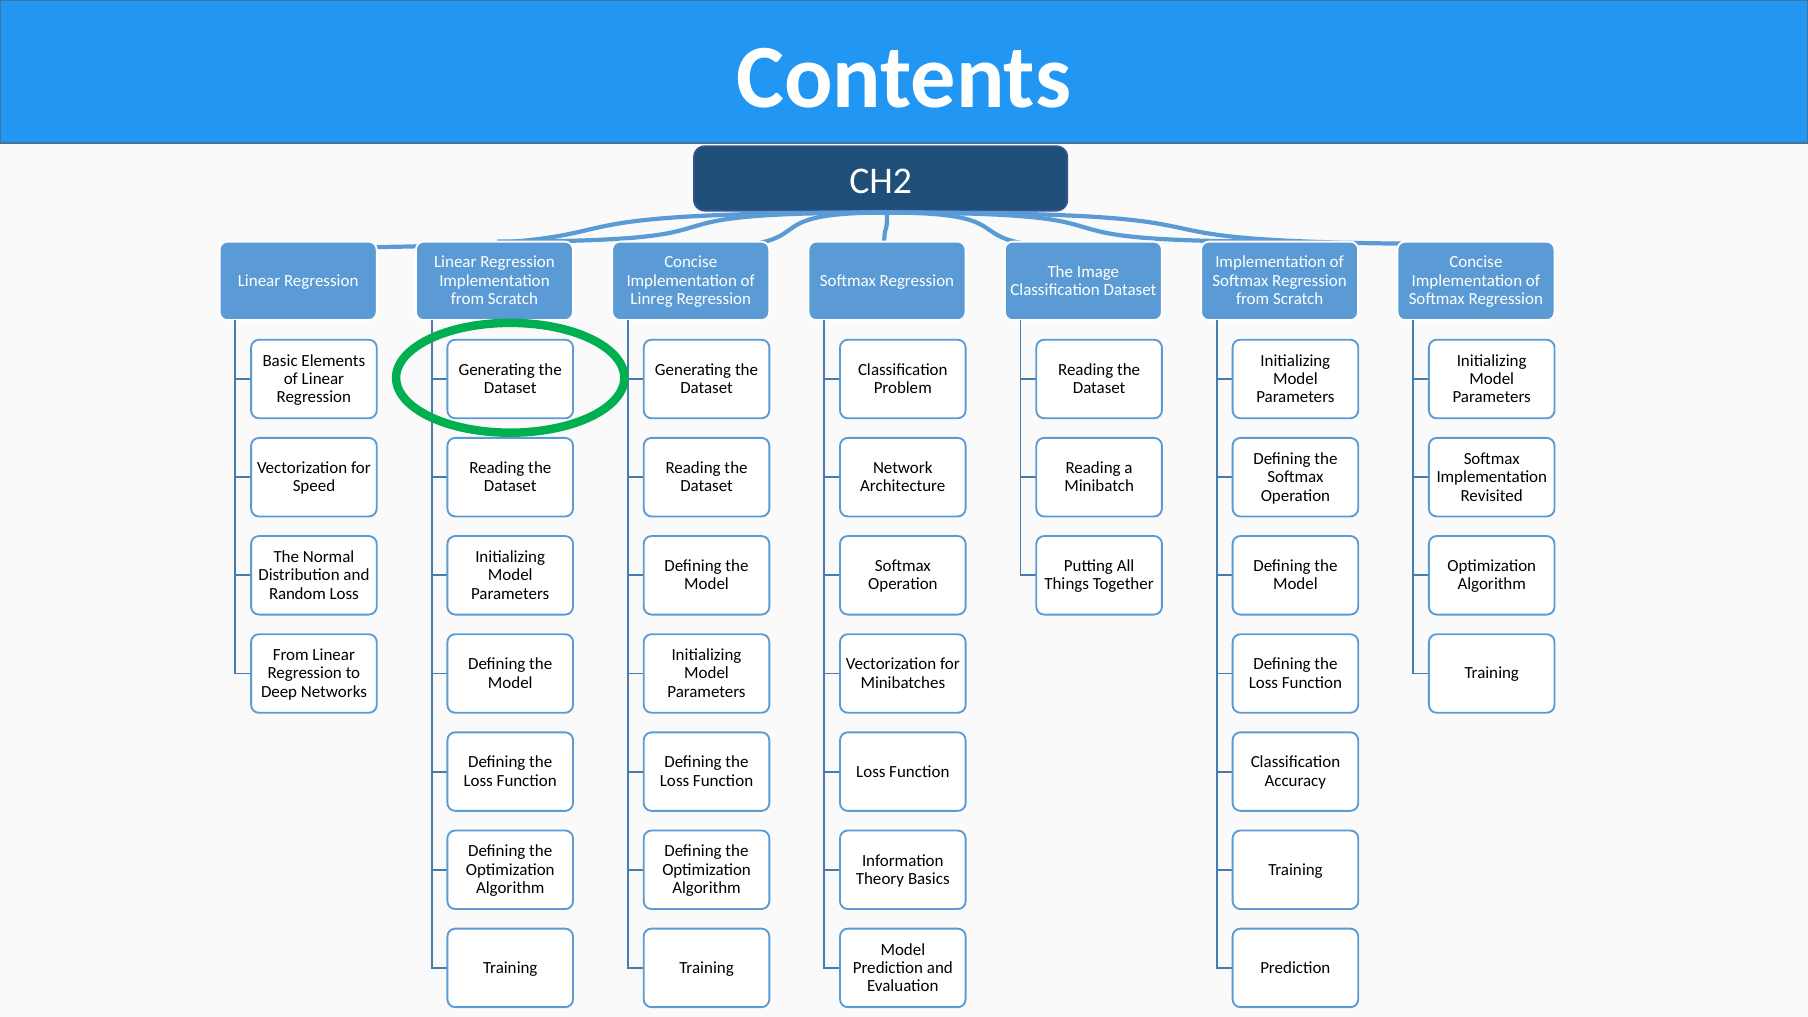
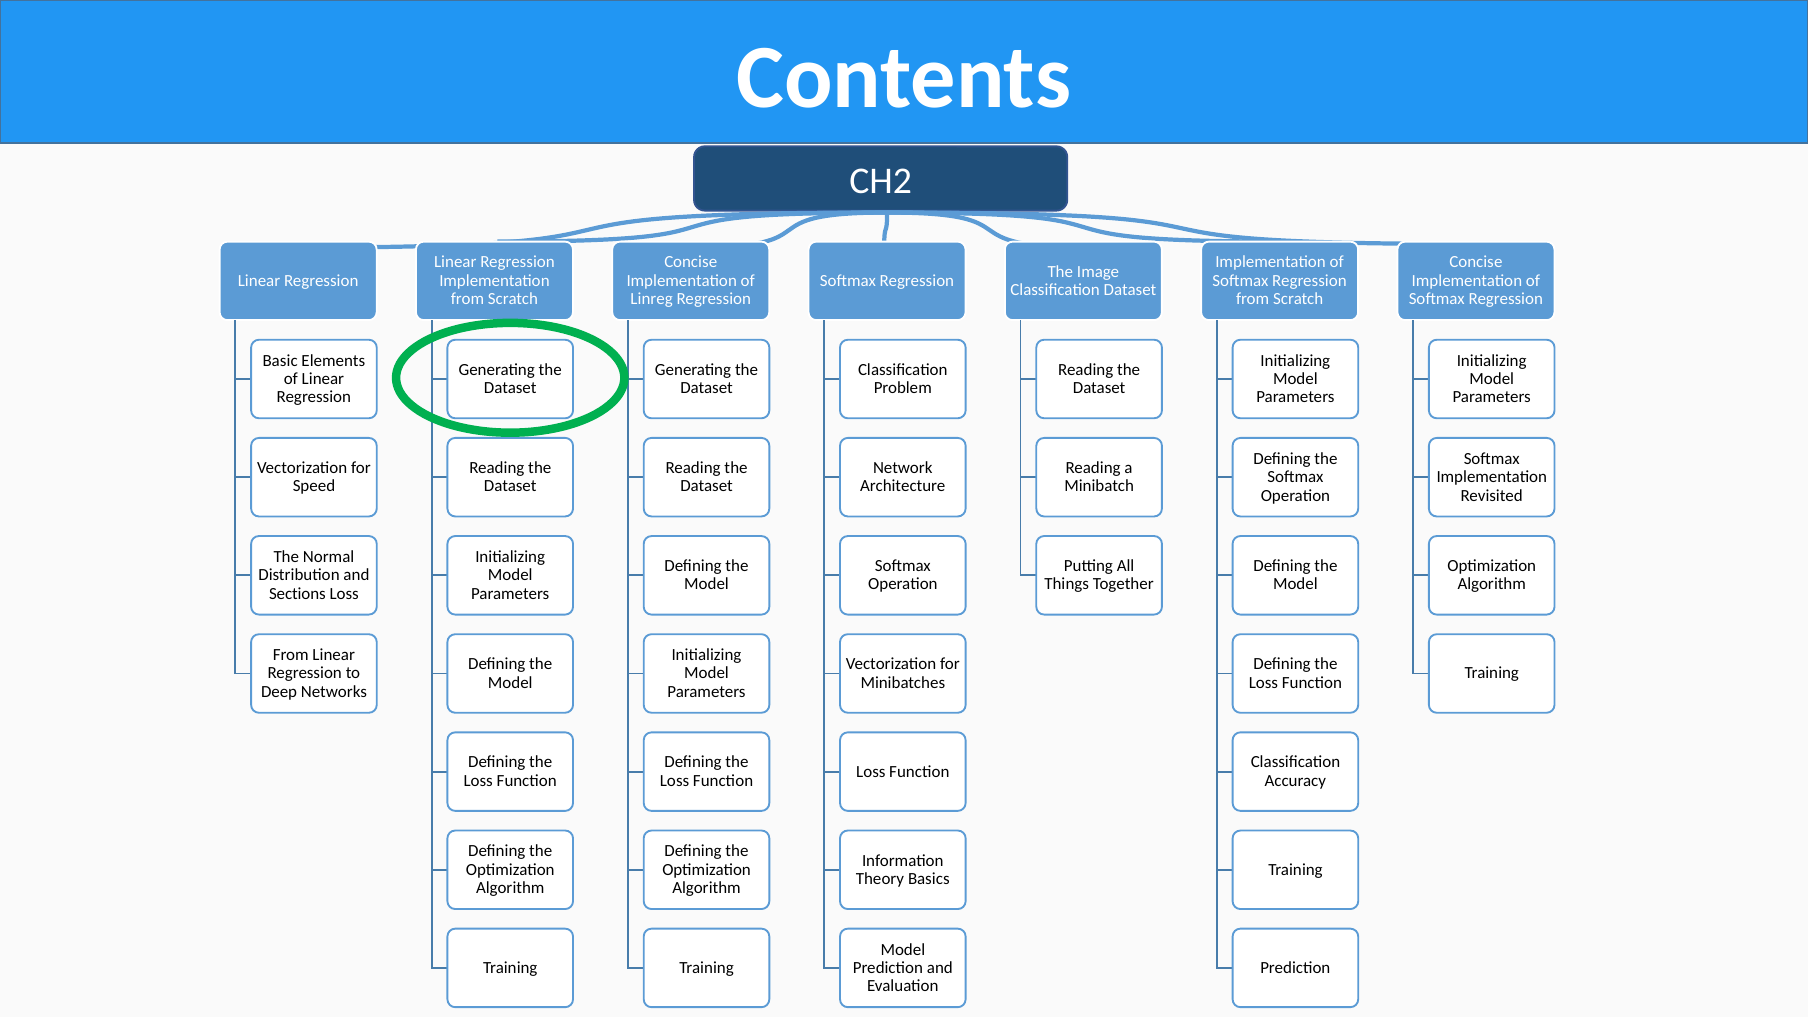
Random: Random -> Sections
